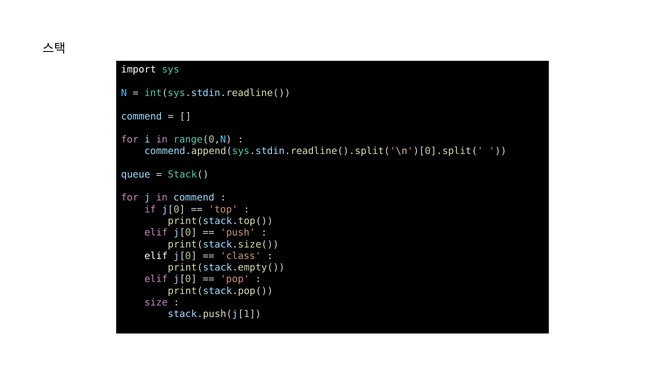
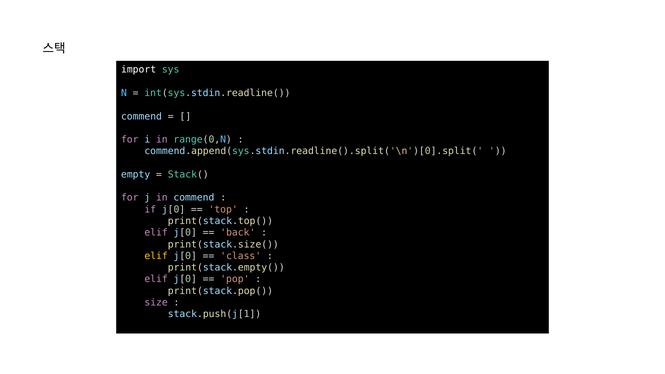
queue: queue -> empty
push: push -> back
elif at (156, 256) colour: white -> yellow
